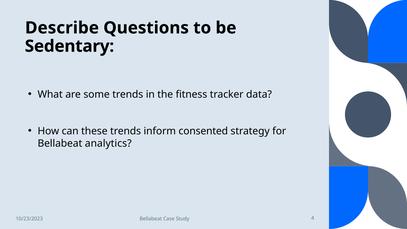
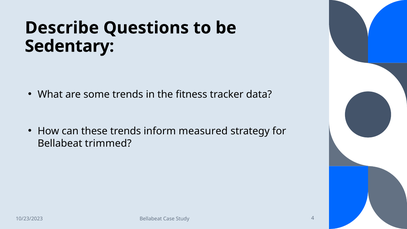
consented: consented -> measured
analytics: analytics -> trimmed
